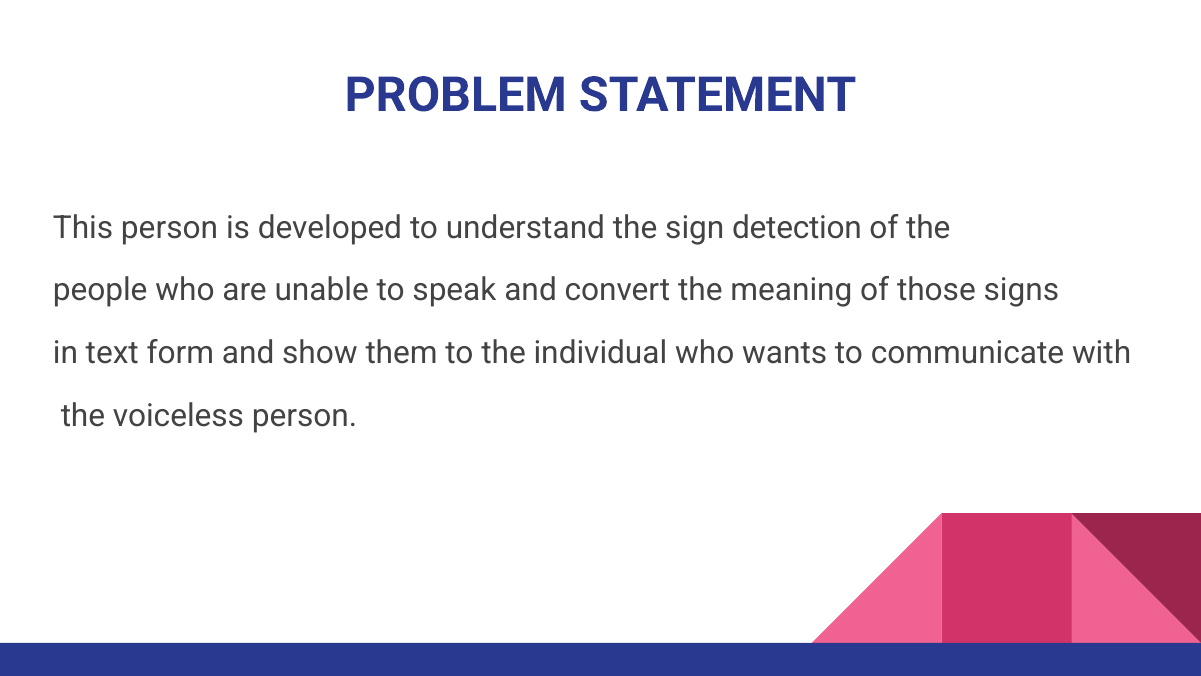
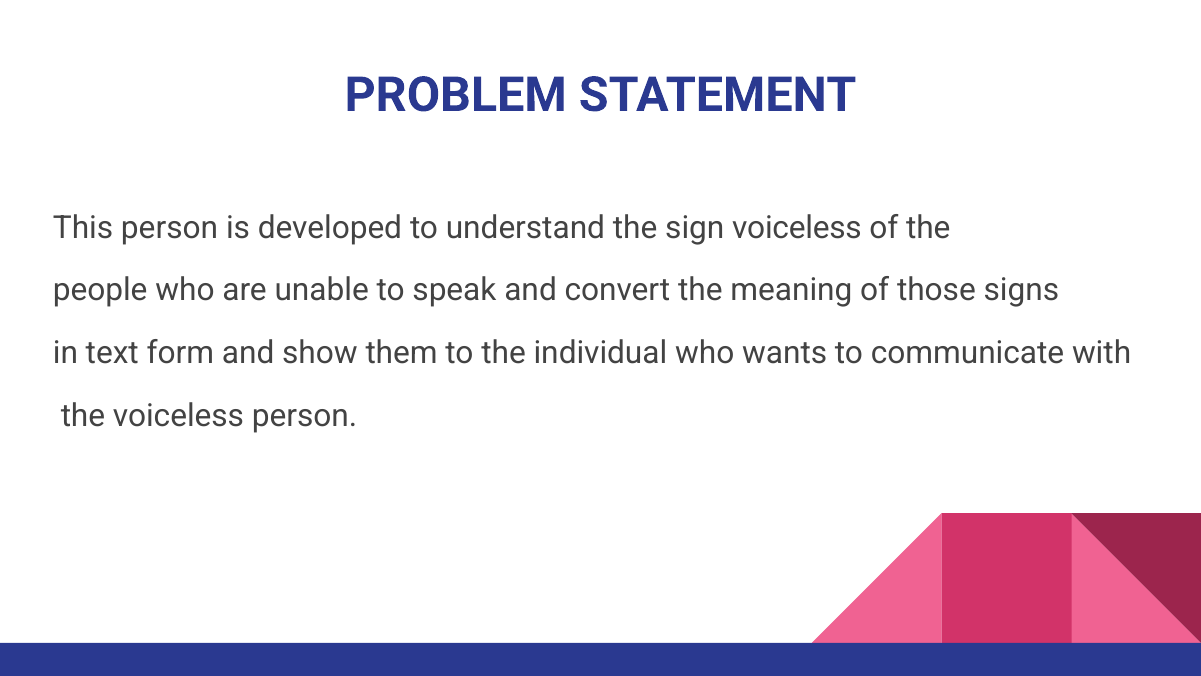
sign detection: detection -> voiceless
